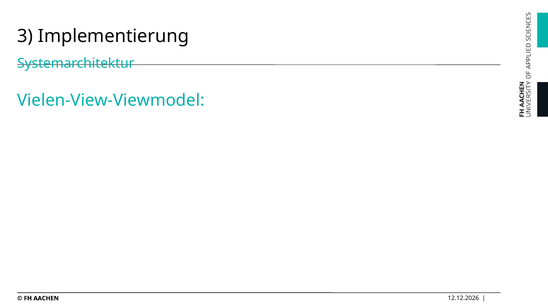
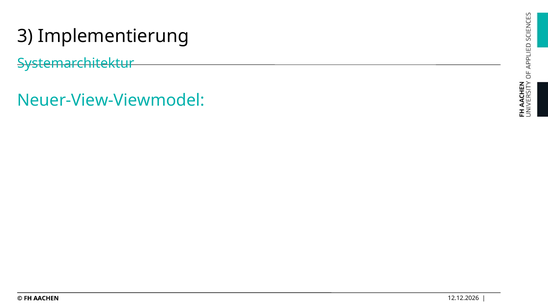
Vielen-View-Viewmodel: Vielen-View-Viewmodel -> Neuer-View-Viewmodel
